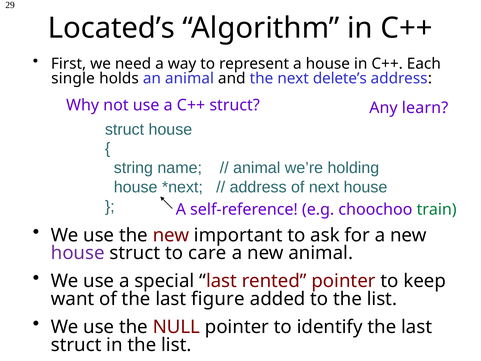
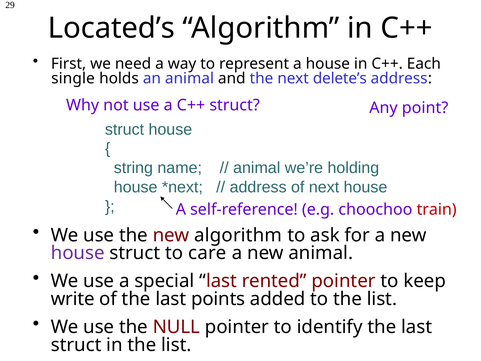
learn: learn -> point
train colour: green -> red
new important: important -> algorithm
want: want -> write
figure: figure -> points
